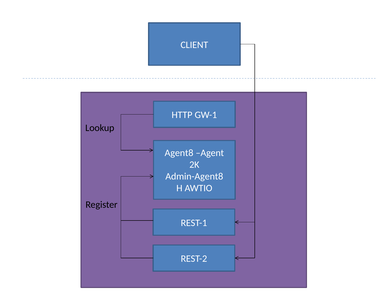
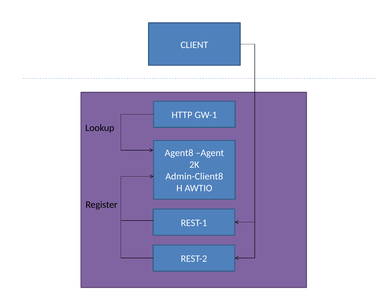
Admin-Agent8: Admin-Agent8 -> Admin-Client8
